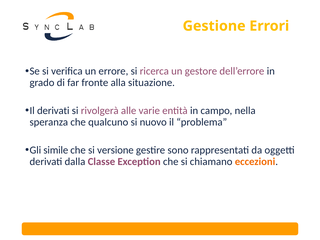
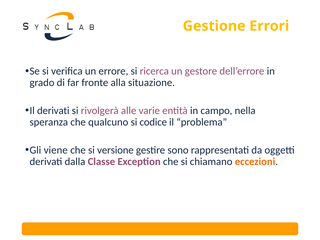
nuovo: nuovo -> codice
simile: simile -> viene
